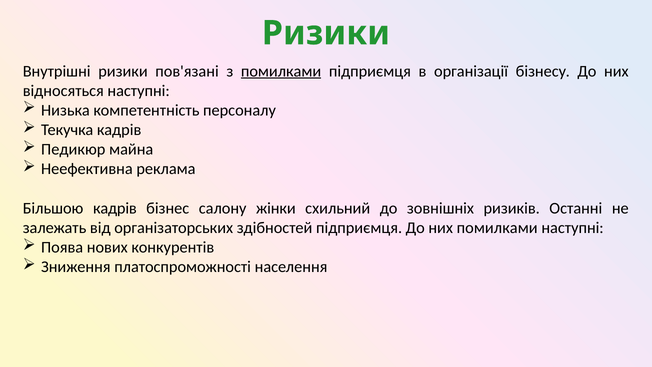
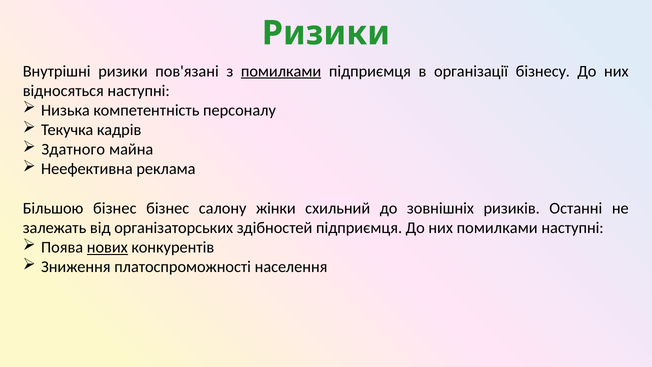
Педикюр: Педикюр -> Здатного
Більшою кадрів: кадрів -> бізнес
нових underline: none -> present
